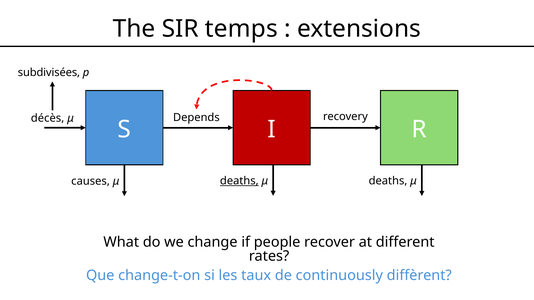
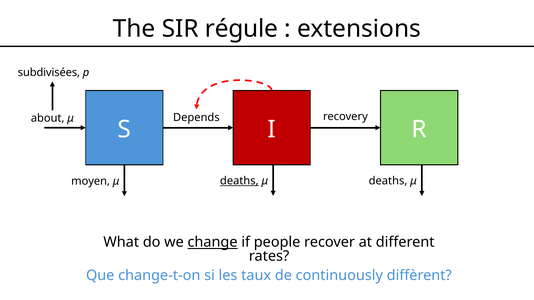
temps: temps -> régule
décès: décès -> about
causes: causes -> moyen
change underline: none -> present
